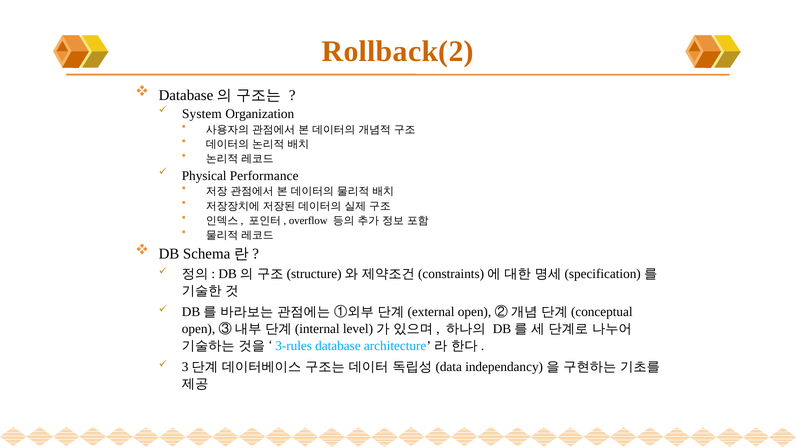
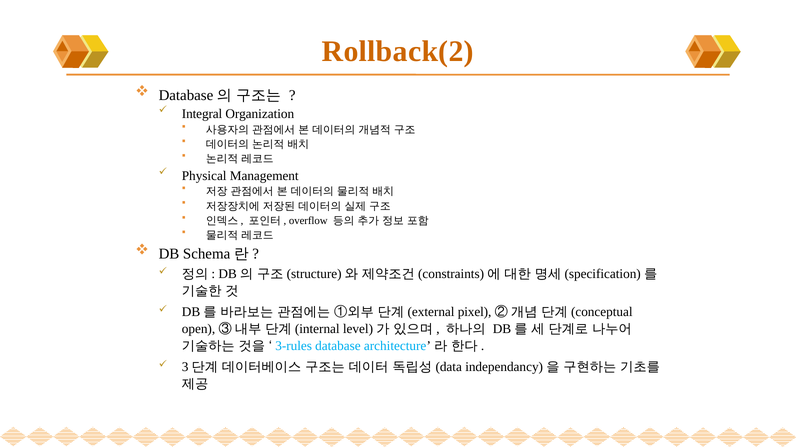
System: System -> Integral
Performance: Performance -> Management
open at (475, 311): open -> pixel
